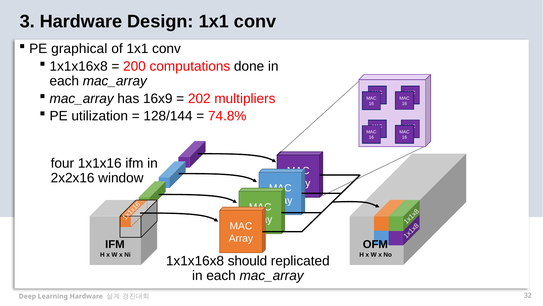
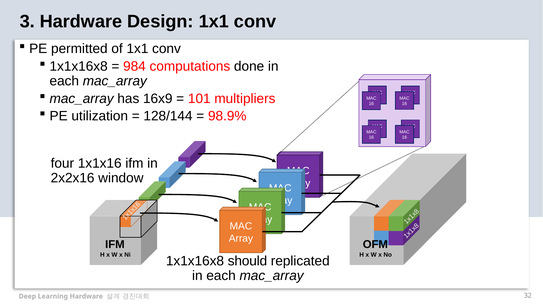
graphical: graphical -> permitted
200: 200 -> 984
202: 202 -> 101
74.8%: 74.8% -> 98.9%
